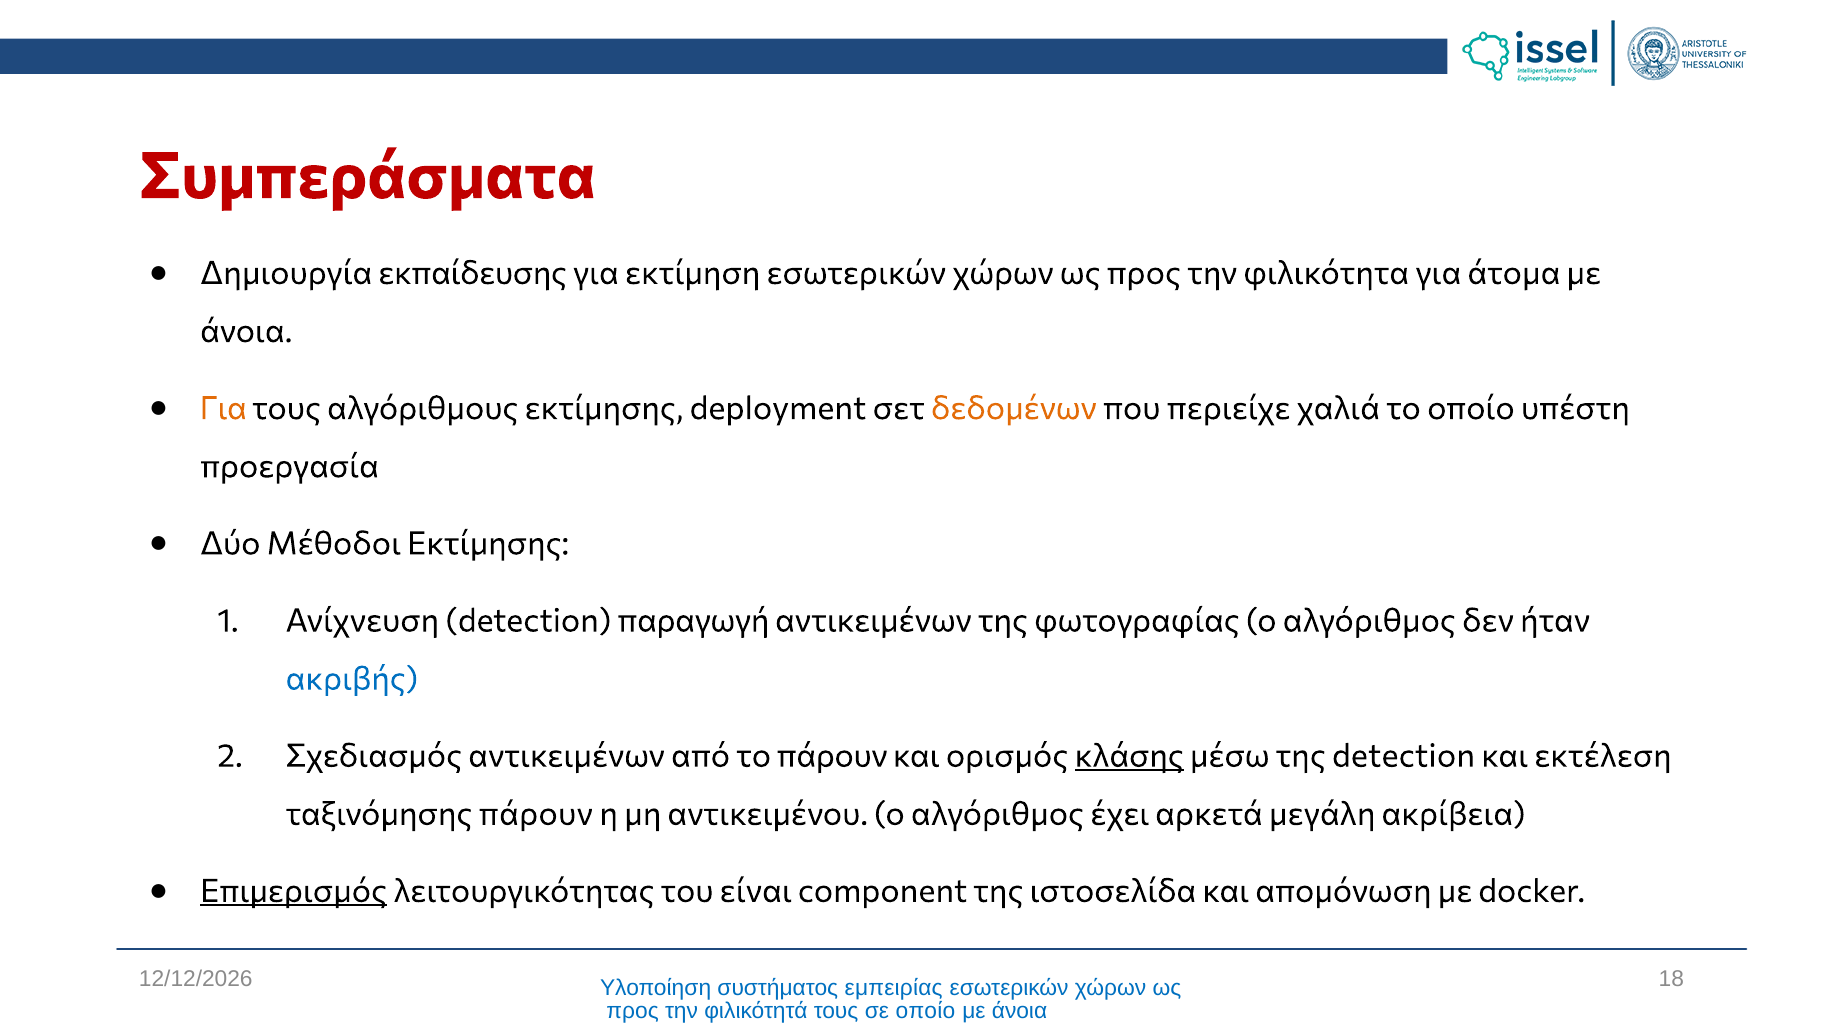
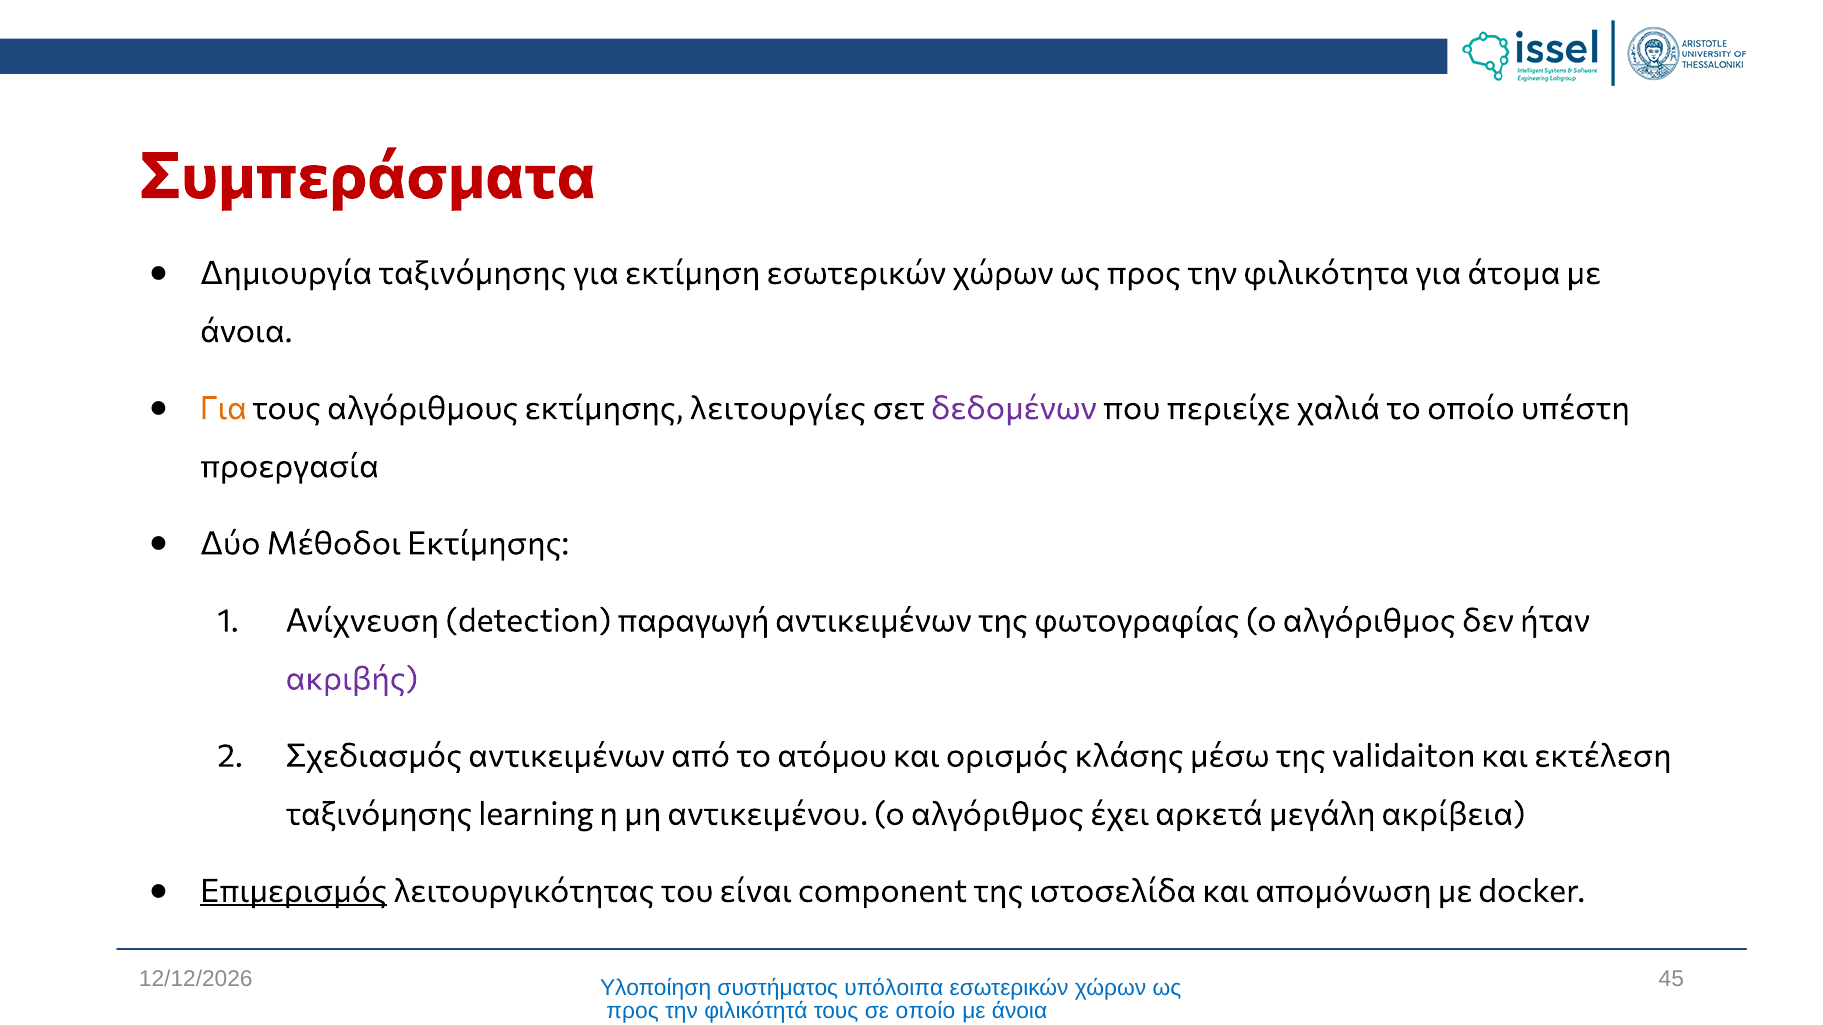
Δημιουργία εκπαίδευσης: εκπαίδευσης -> ταξινόμησης
deployment: deployment -> λειτουργίες
δεδομένων colour: orange -> purple
ακριβής colour: blue -> purple
το πάρουν: πάρουν -> ατόμου
κλάσης underline: present -> none
της detection: detection -> validaiton
ταξινόμησης πάρουν: πάρουν -> learning
18: 18 -> 45
εμπειρίας: εμπειρίας -> υπόλοιπα
